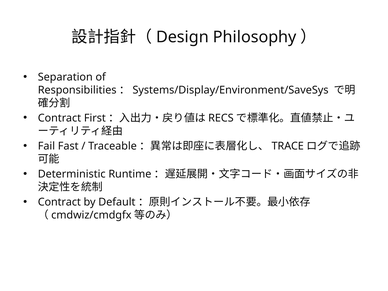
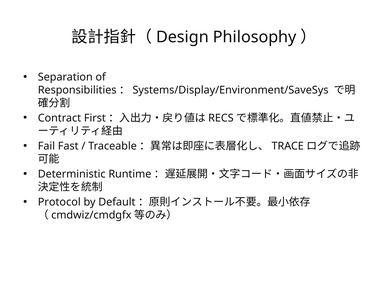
Contract at (59, 202): Contract -> Protocol
